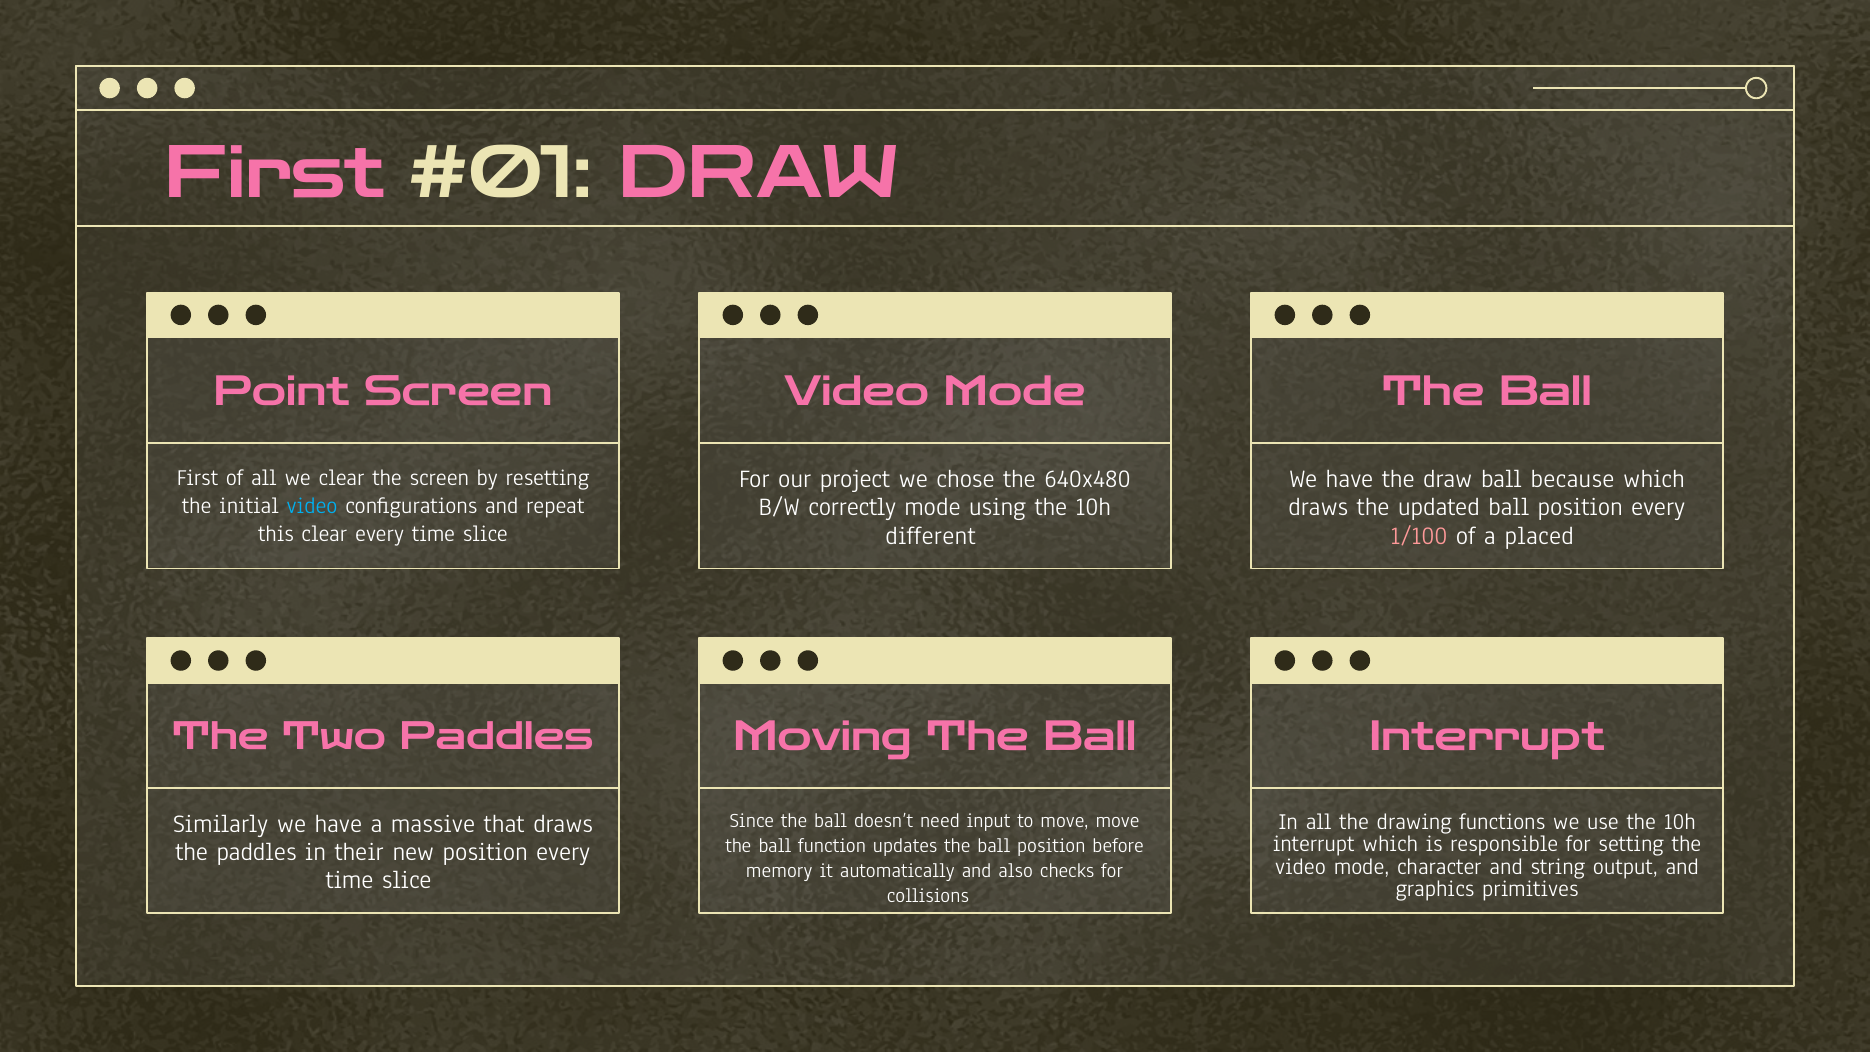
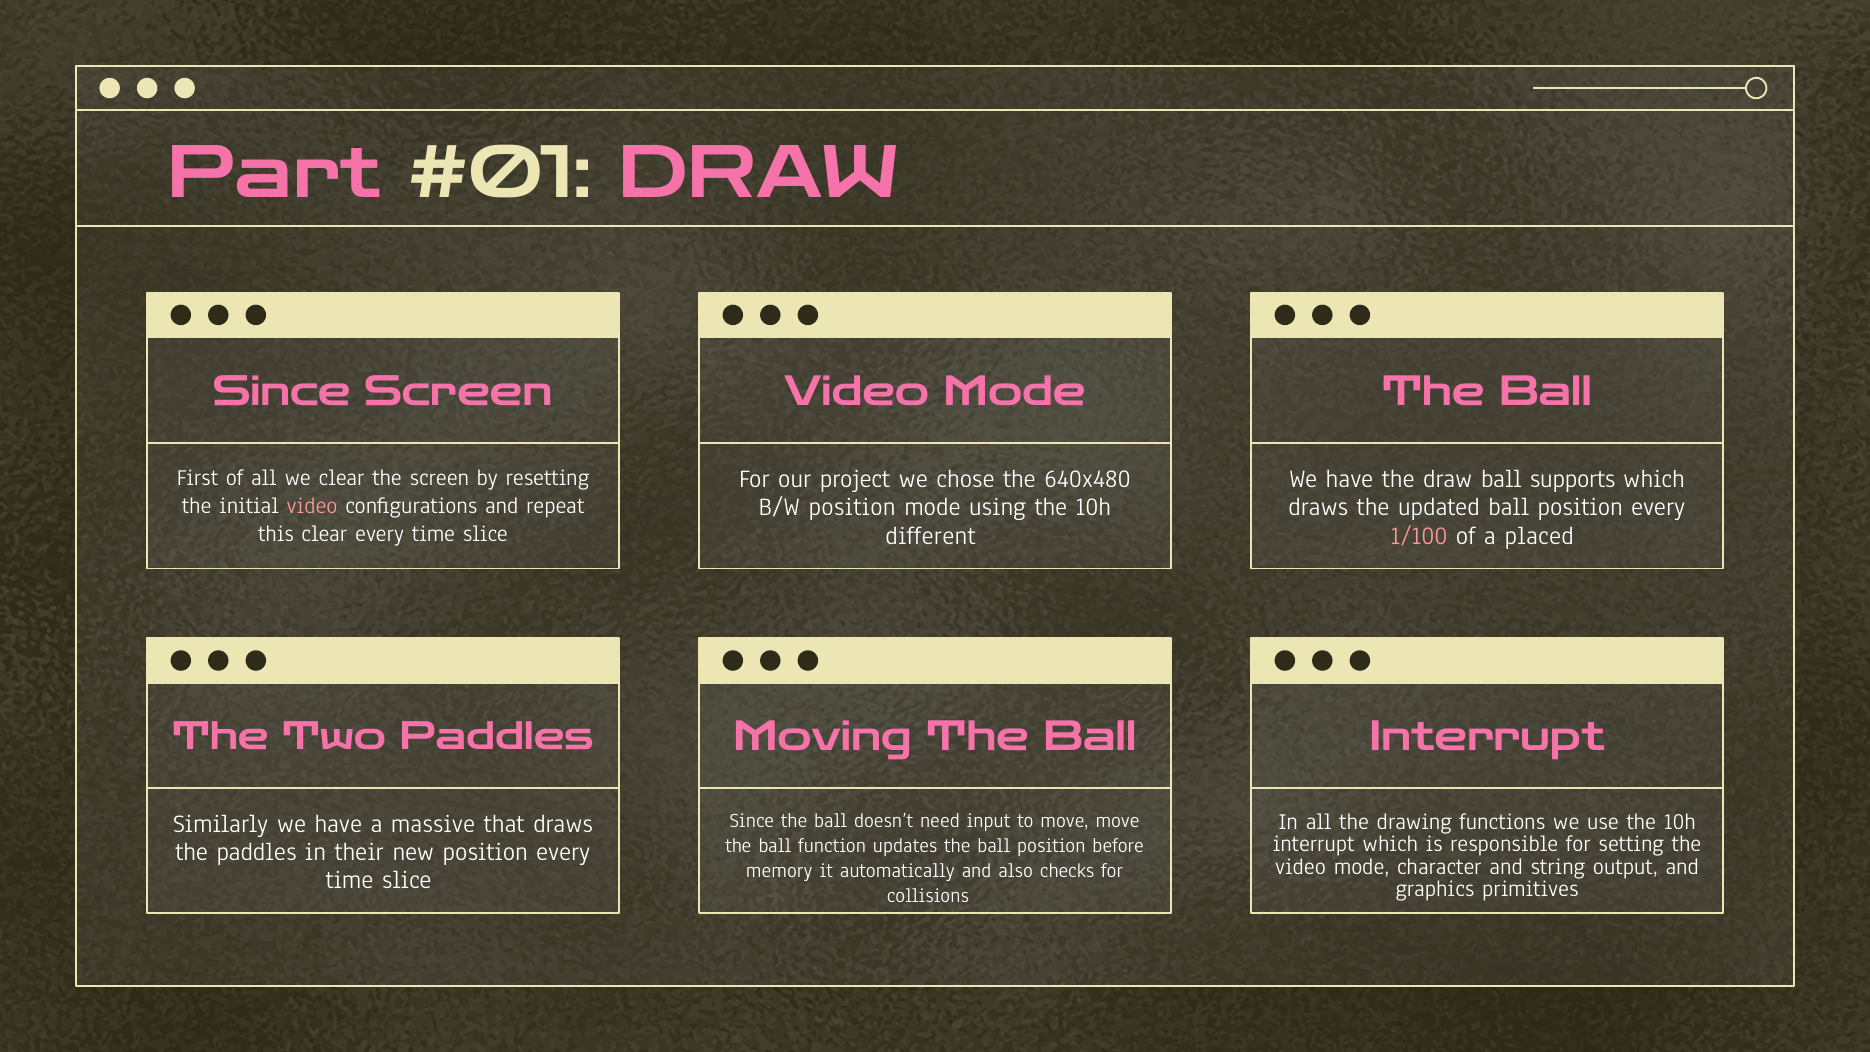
First at (275, 173): First -> Part
Point at (281, 392): Point -> Since
because: because -> supports
video at (312, 506) colour: light blue -> pink
B/W correctly: correctly -> position
